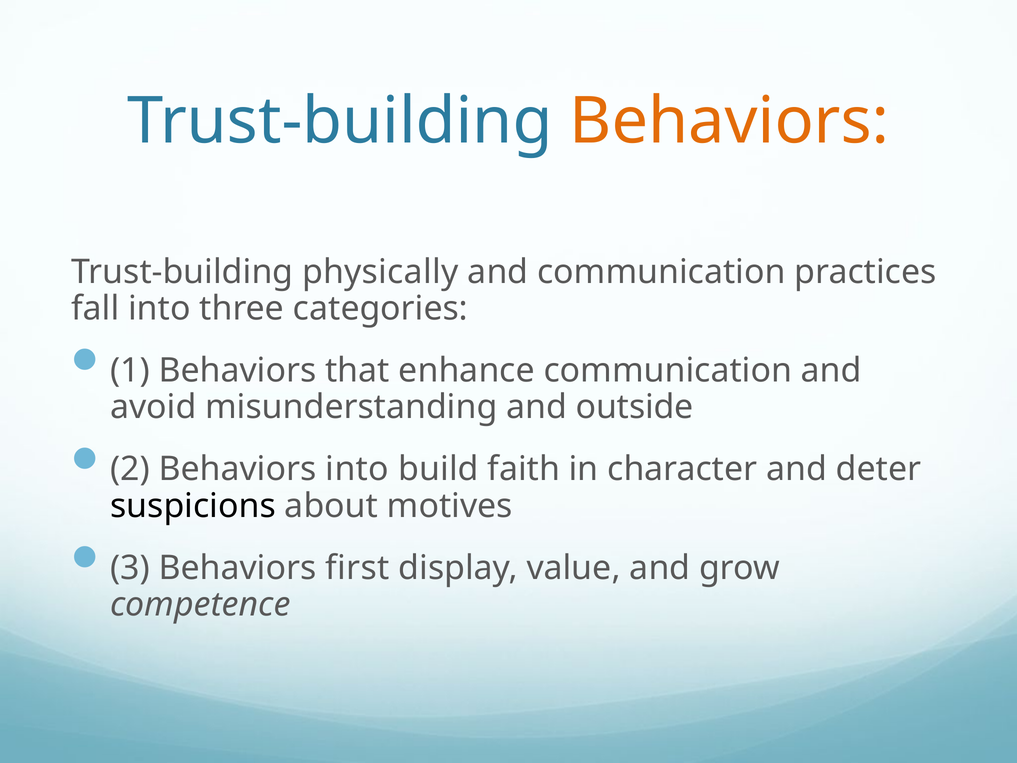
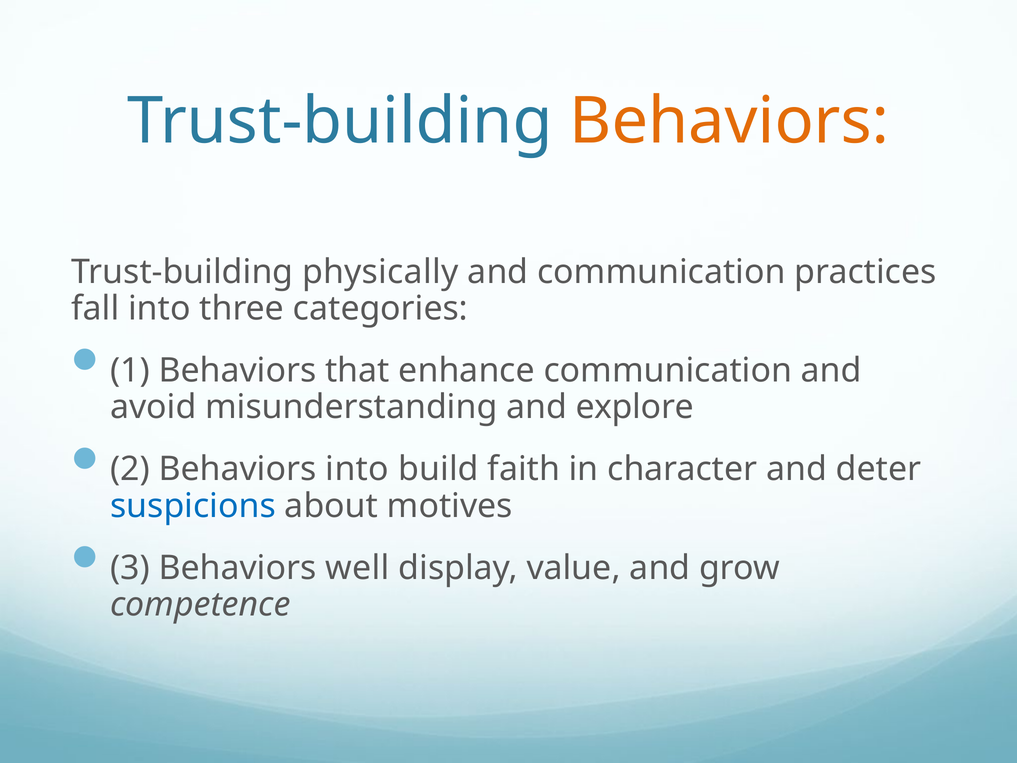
outside: outside -> explore
suspicions colour: black -> blue
first: first -> well
